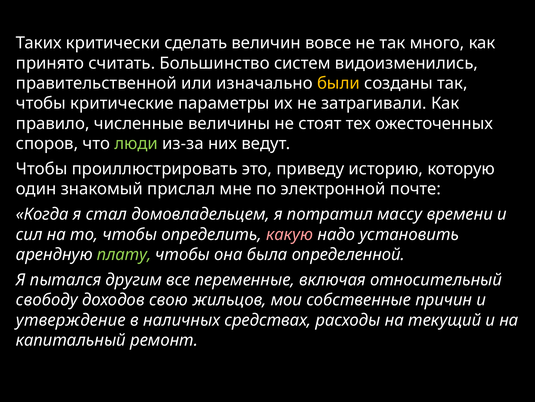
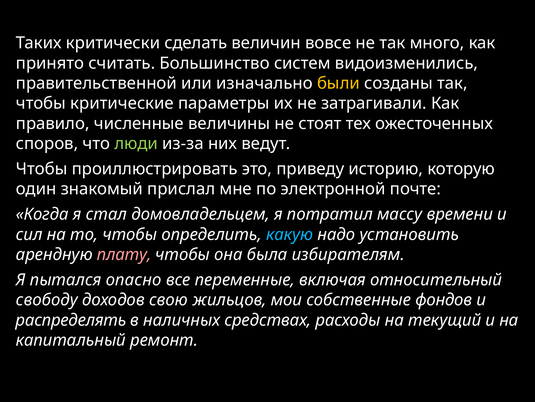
какую colour: pink -> light blue
плату colour: light green -> pink
определенной: определенной -> избирателям
другим: другим -> опасно
причин: причин -> фондов
утверждение: утверждение -> распределять
